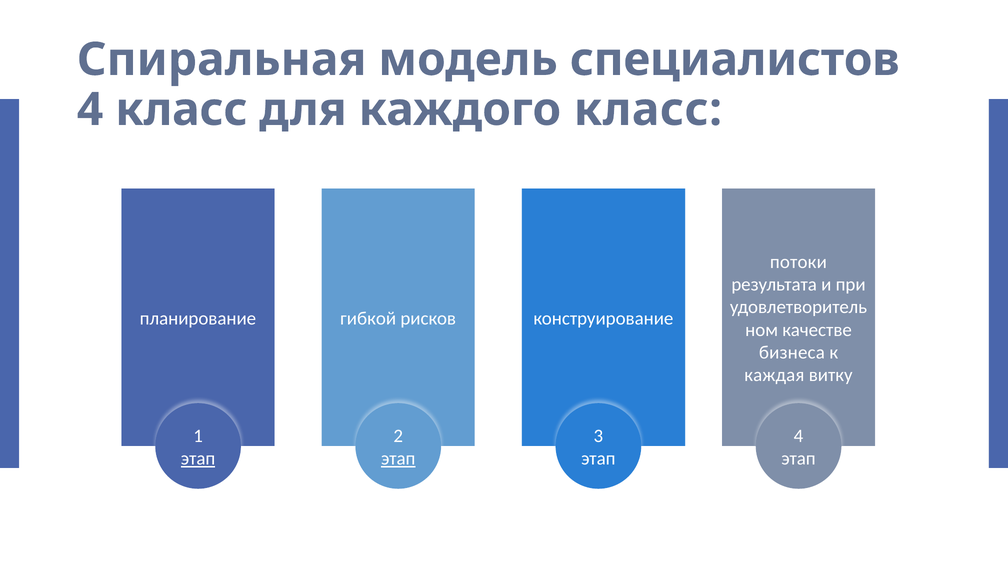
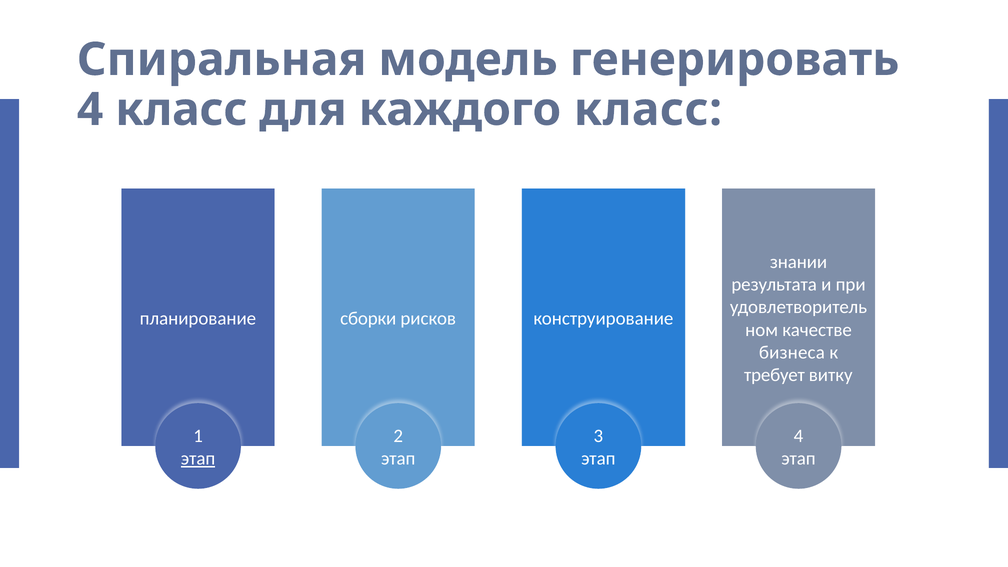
специалистов: специалистов -> генерировать
потоки: потоки -> знании
гибкой: гибкой -> сборки
каждая: каждая -> требует
этап at (398, 459) underline: present -> none
